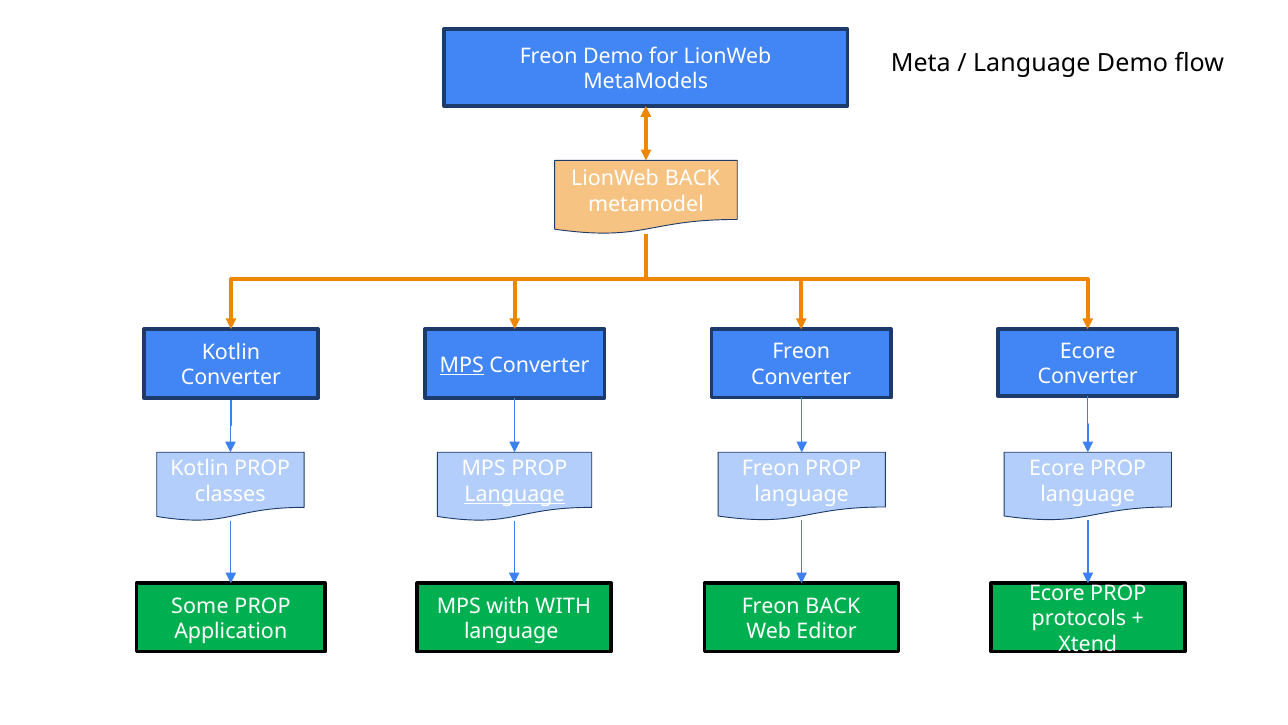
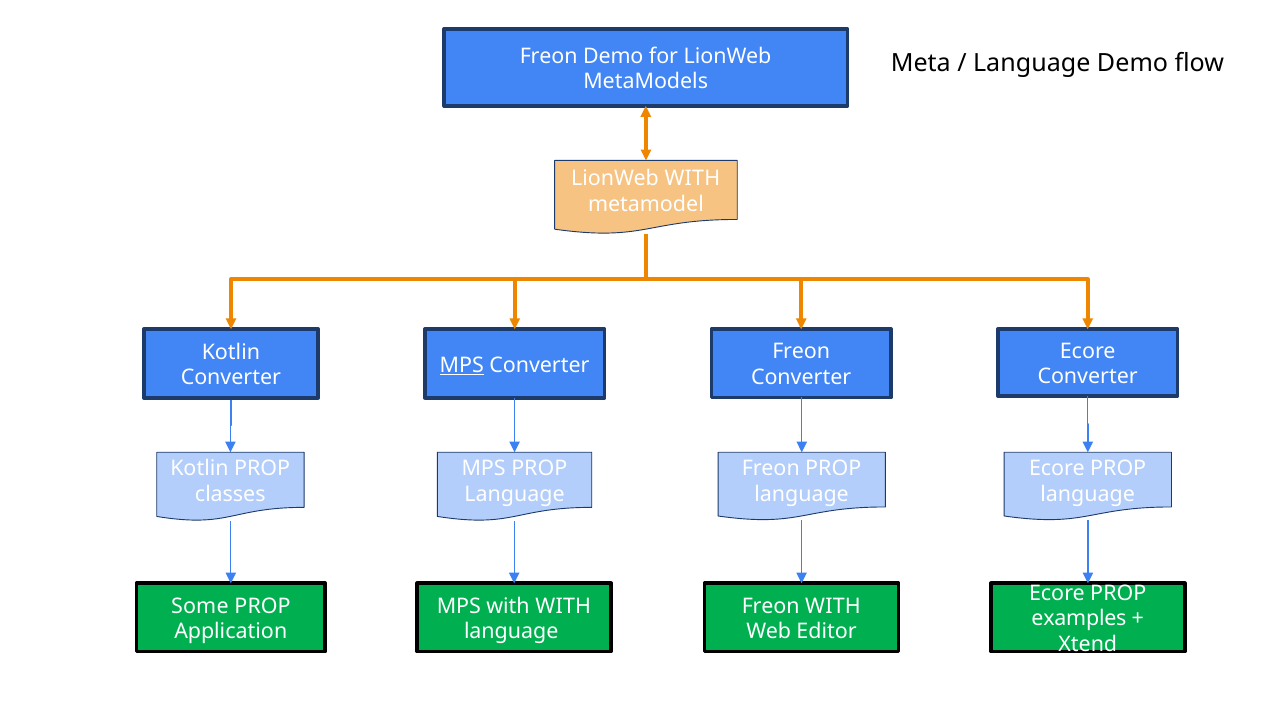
LionWeb BACK: BACK -> WITH
Language at (515, 494) underline: present -> none
Freon BACK: BACK -> WITH
protocols: protocols -> examples
